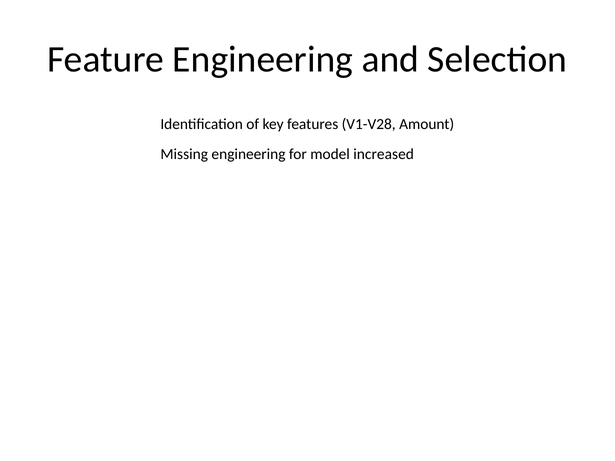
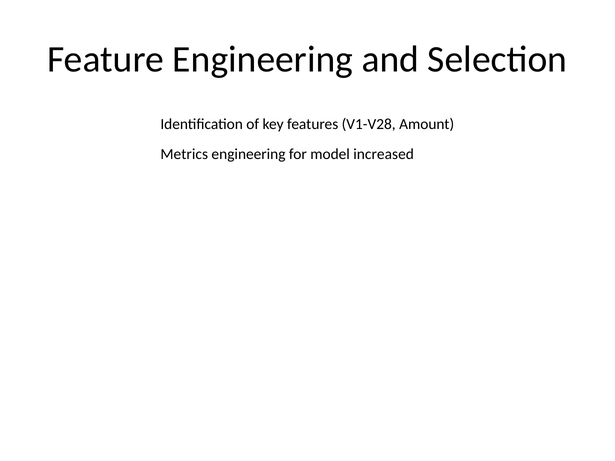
Missing: Missing -> Metrics
